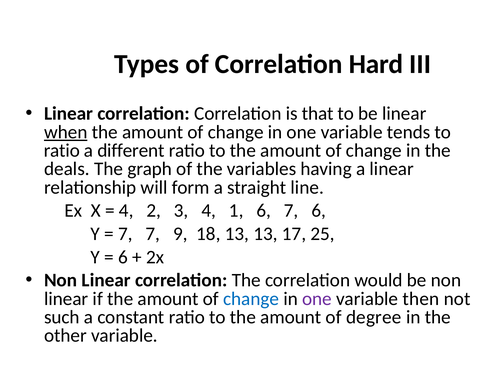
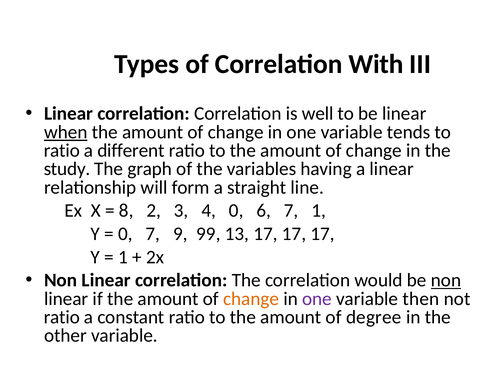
Hard: Hard -> With
that: that -> well
deals: deals -> study
4 at (126, 211): 4 -> 8
4 1: 1 -> 0
7 6: 6 -> 1
7 at (125, 234): 7 -> 0
18: 18 -> 99
13 13: 13 -> 17
25 at (323, 234): 25 -> 17
6 at (123, 257): 6 -> 1
non at (446, 281) underline: none -> present
change at (251, 299) colour: blue -> orange
such at (62, 318): such -> ratio
